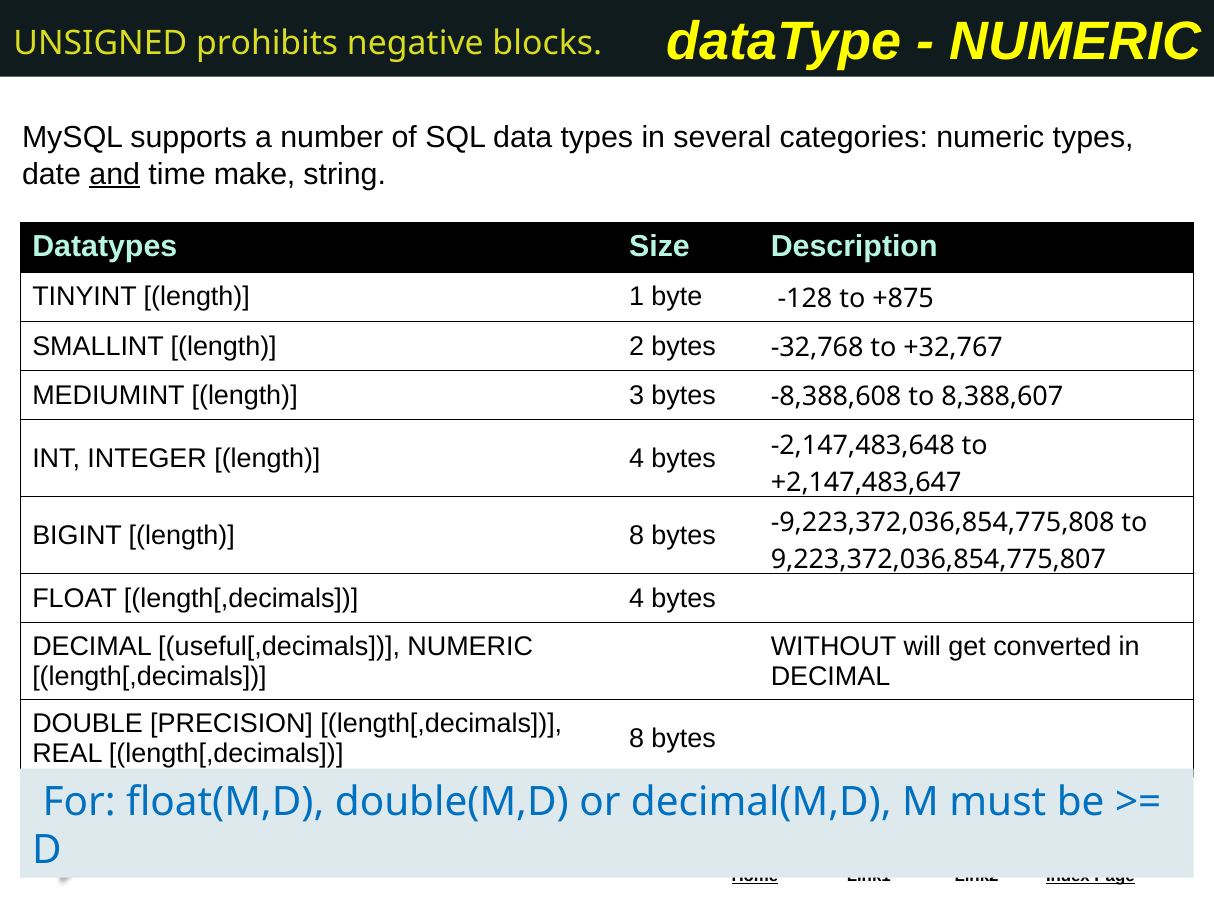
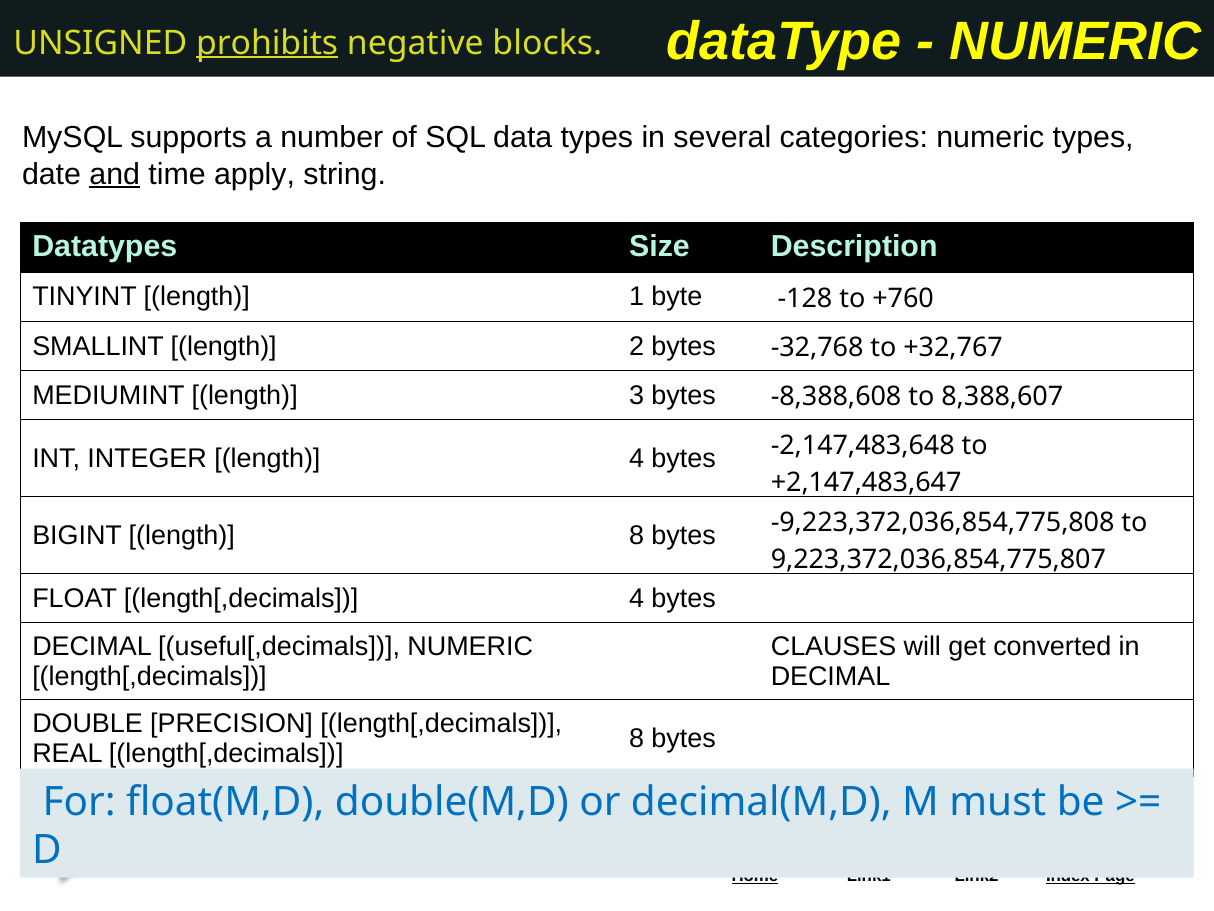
prohibits underline: none -> present
make: make -> apply
+875: +875 -> +760
WITHOUT: WITHOUT -> CLAUSES
